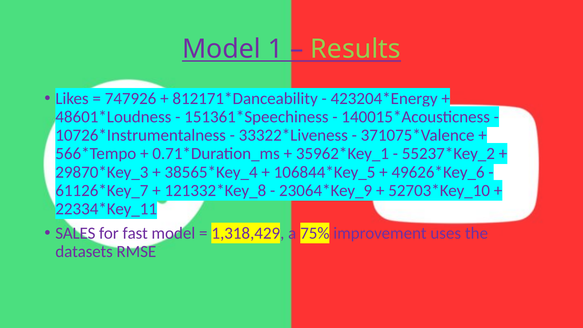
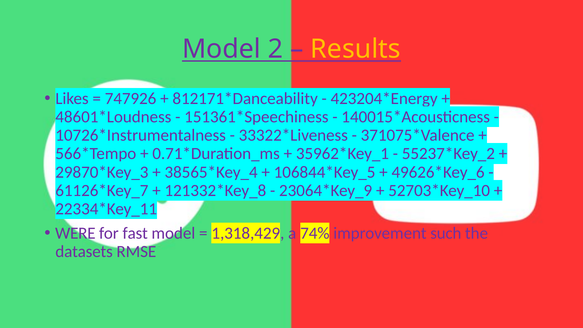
1: 1 -> 2
Results colour: light green -> yellow
SALES: SALES -> WERE
75%: 75% -> 74%
uses: uses -> such
